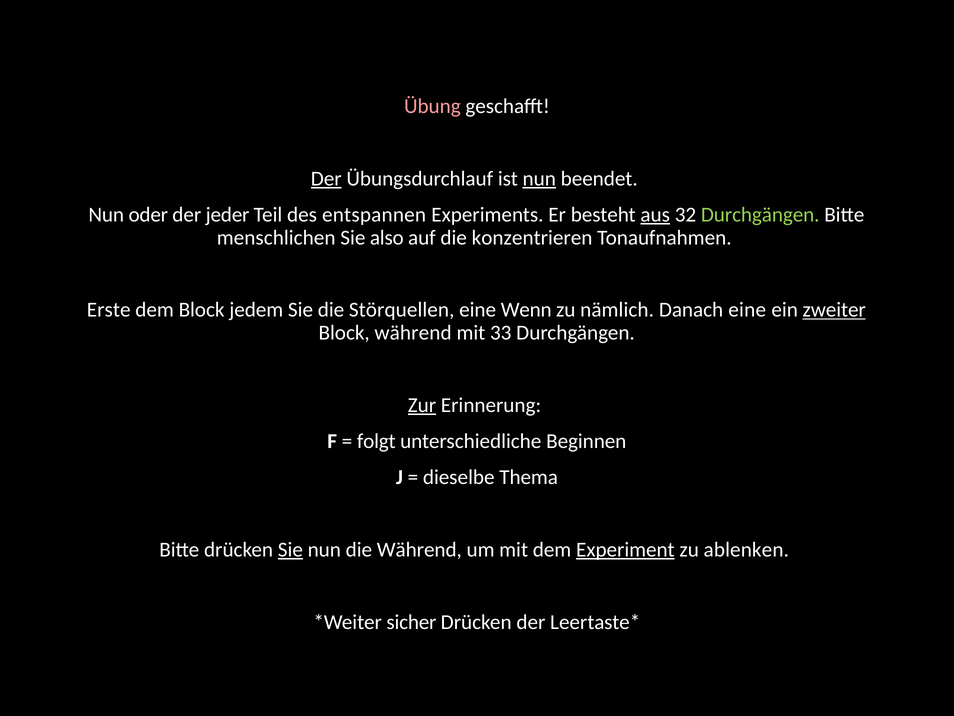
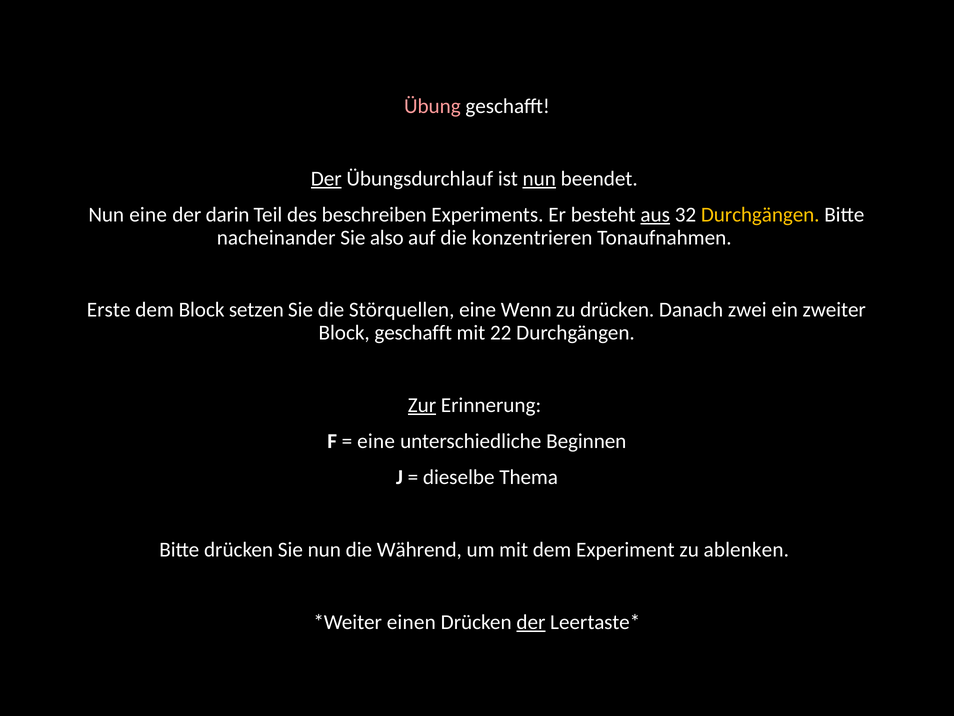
Nun oder: oder -> eine
jeder: jeder -> darin
entspannen: entspannen -> beschreiben
Durchgängen at (760, 215) colour: light green -> yellow
menschlichen: menschlichen -> nacheinander
jedem: jedem -> setzen
zu nämlich: nämlich -> drücken
Danach eine: eine -> zwei
zweiter underline: present -> none
Block während: während -> geschafft
33: 33 -> 22
folgt at (376, 441): folgt -> eine
Sie at (290, 549) underline: present -> none
Experiment underline: present -> none
sicher: sicher -> einen
der at (531, 622) underline: none -> present
